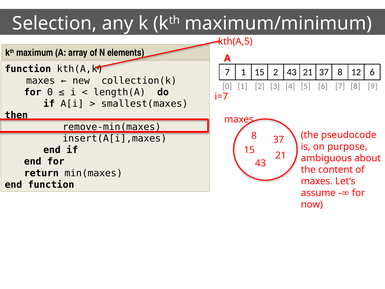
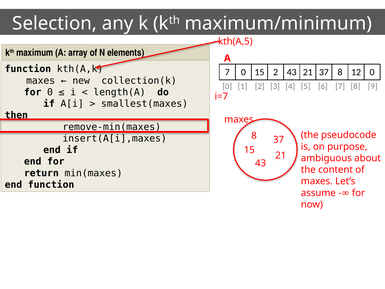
7 1: 1 -> 0
12 6: 6 -> 0
